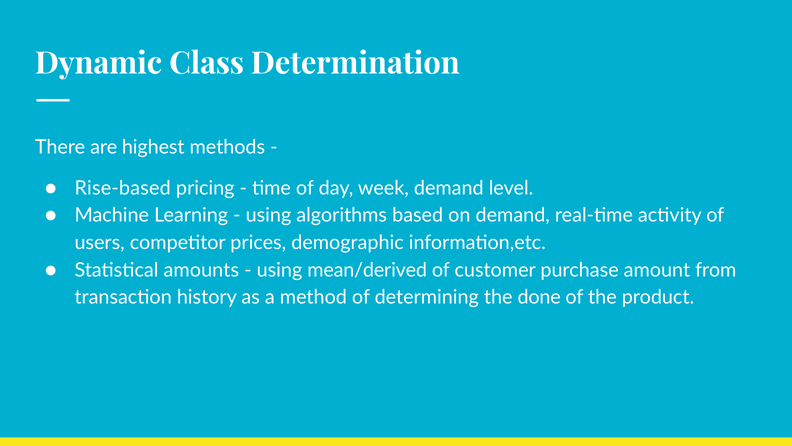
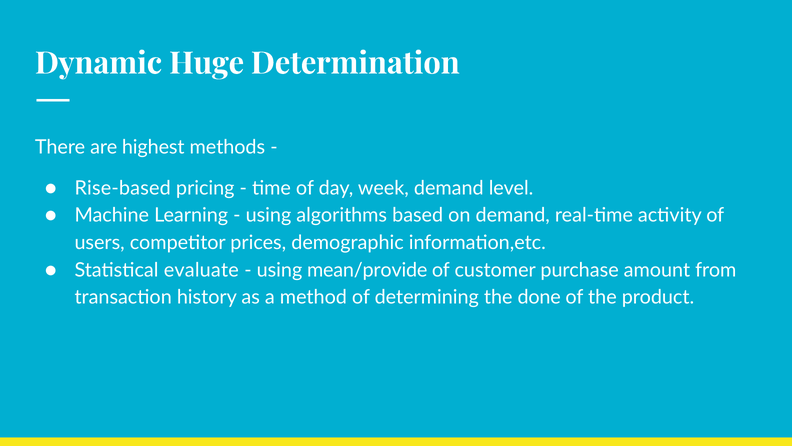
Class: Class -> Huge
amounts: amounts -> evaluate
mean/derived: mean/derived -> mean/provide
